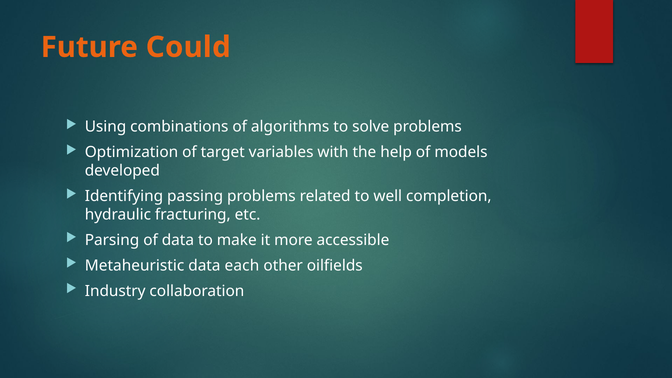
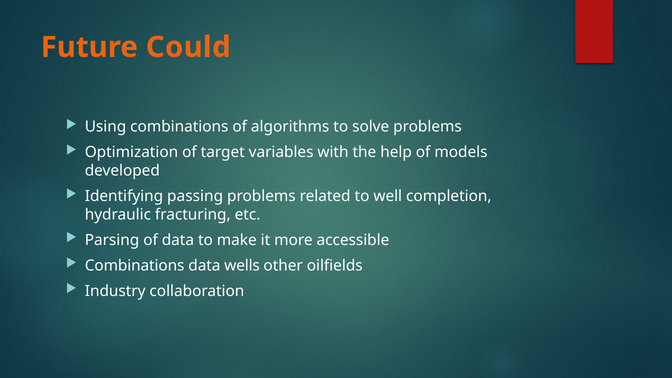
Metaheuristic at (135, 266): Metaheuristic -> Combinations
each: each -> wells
